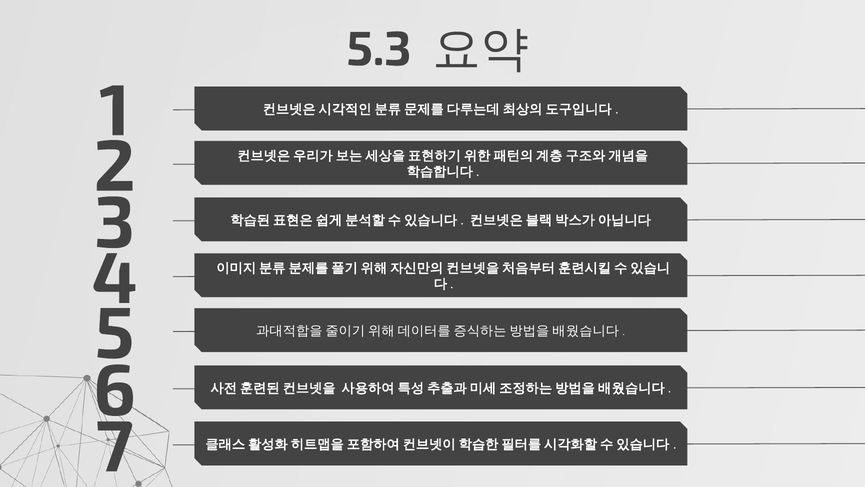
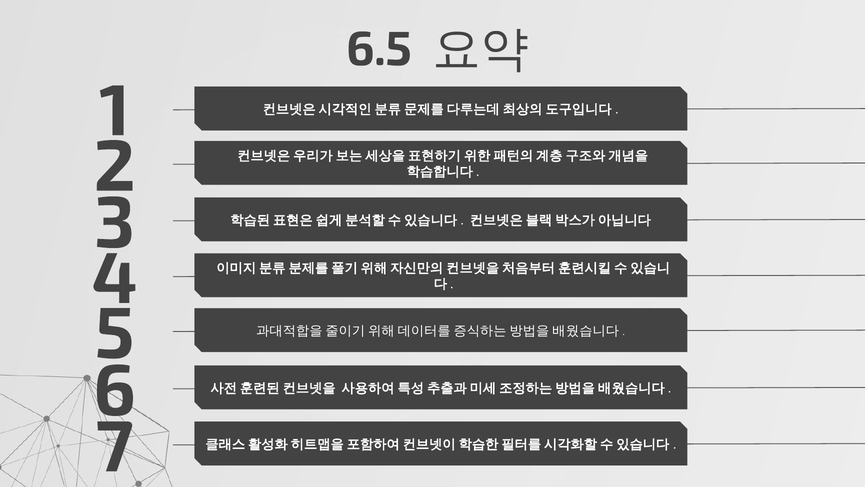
5.3: 5.3 -> 6.5
